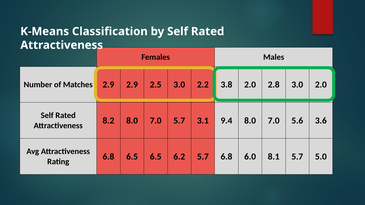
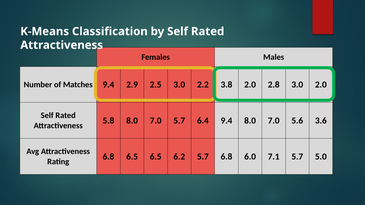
Matches 2.9: 2.9 -> 9.4
8.2: 8.2 -> 5.8
3.1: 3.1 -> 6.4
8.1: 8.1 -> 7.1
